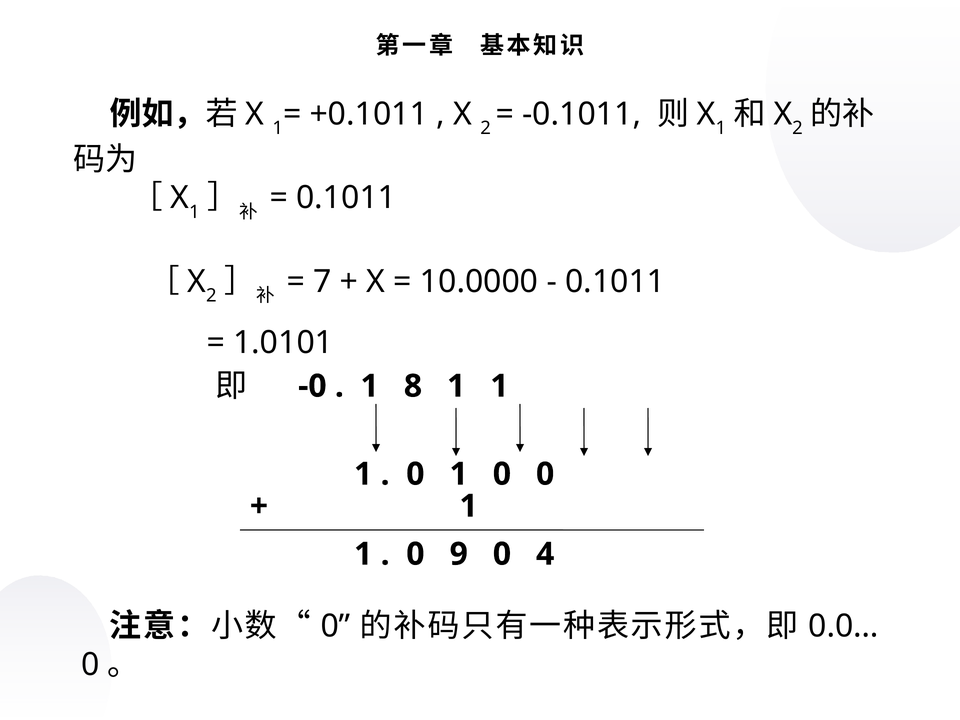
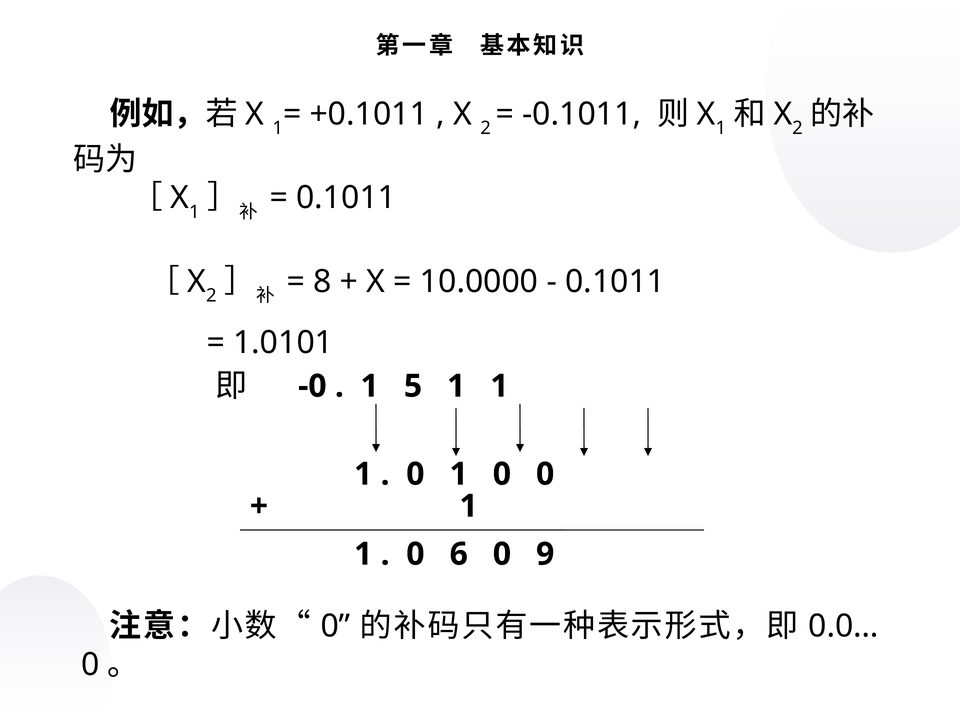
7: 7 -> 8
8: 8 -> 5
9: 9 -> 6
4: 4 -> 9
